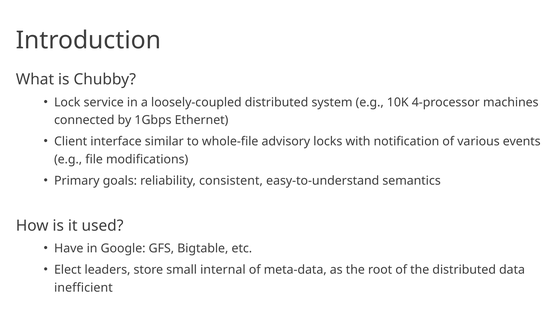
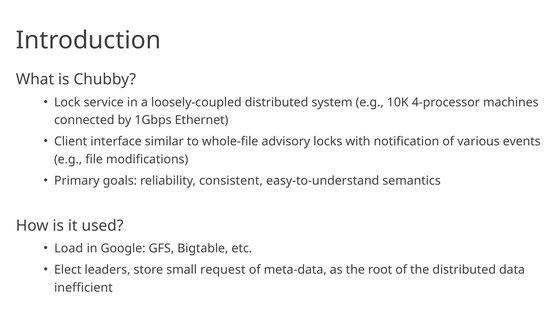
Have: Have -> Load
internal: internal -> request
